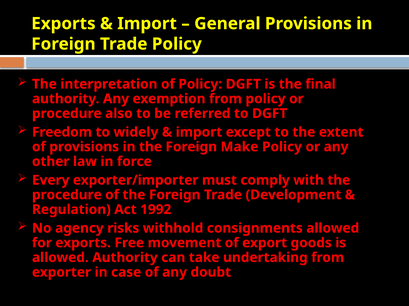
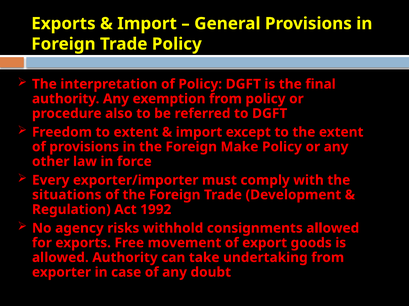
to widely: widely -> extent
procedure at (67, 195): procedure -> situations
